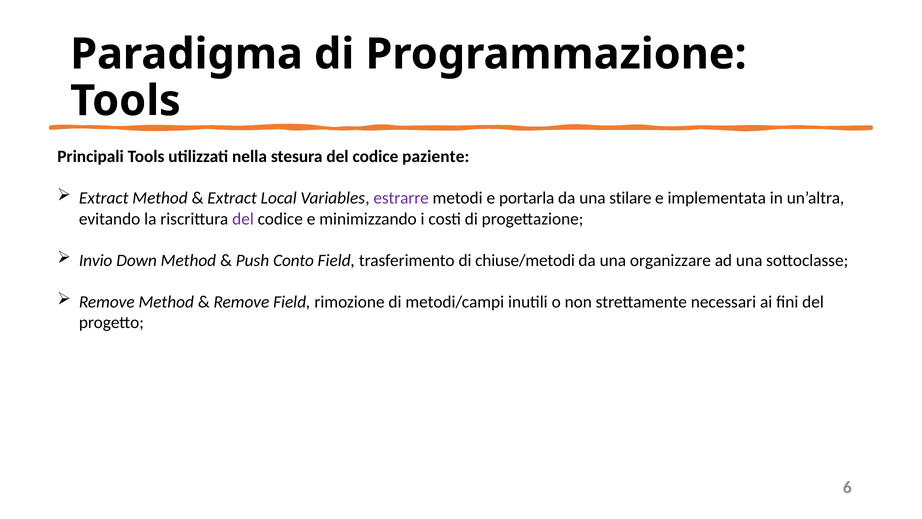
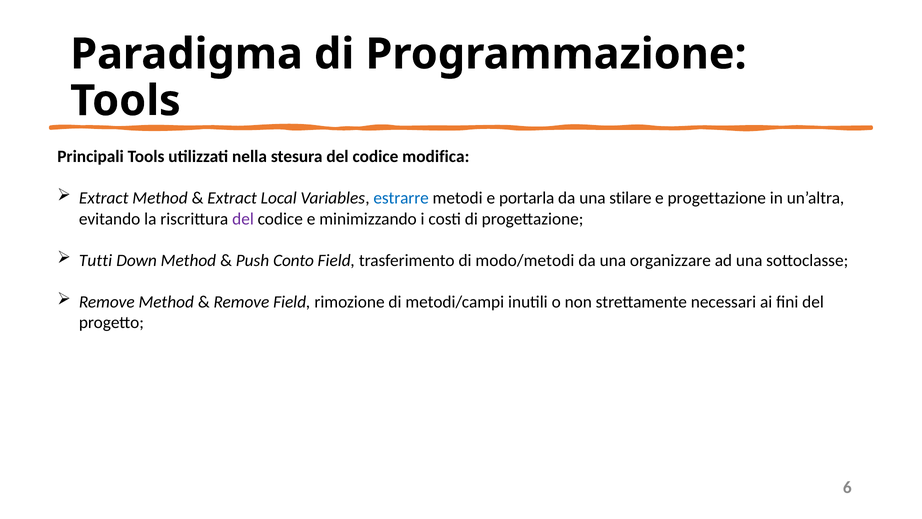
paziente: paziente -> modifica
estrarre colour: purple -> blue
e implementata: implementata -> progettazione
Invio: Invio -> Tutti
chiuse/metodi: chiuse/metodi -> modo/metodi
